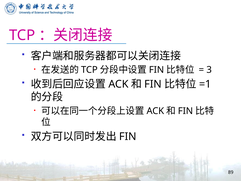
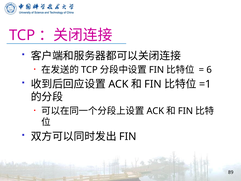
3: 3 -> 6
